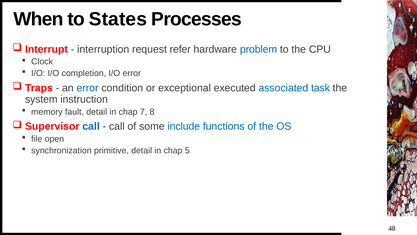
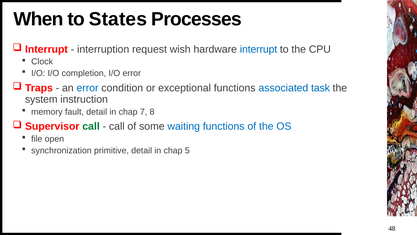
refer: refer -> wish
hardware problem: problem -> interrupt
exceptional executed: executed -> functions
call at (91, 126) colour: blue -> green
include: include -> waiting
